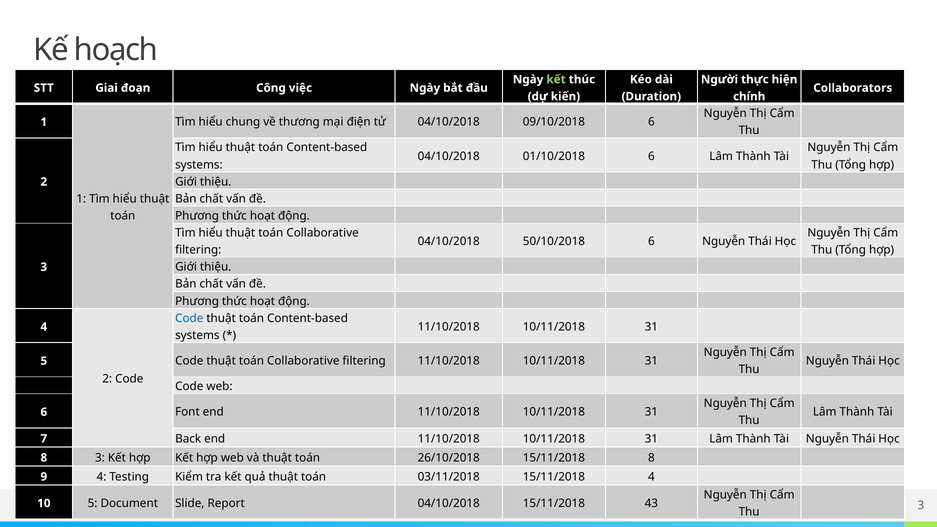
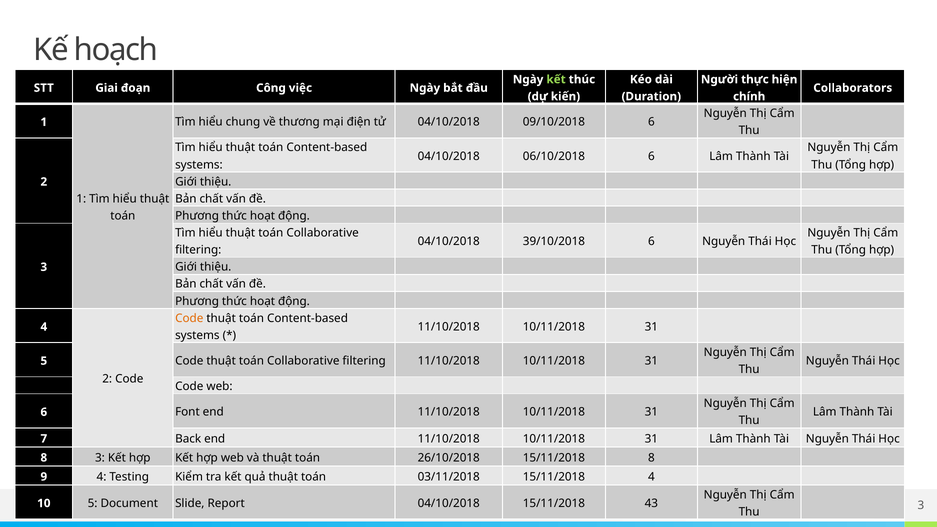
01/10/2018: 01/10/2018 -> 06/10/2018
50/10/2018: 50/10/2018 -> 39/10/2018
Code at (189, 318) colour: blue -> orange
